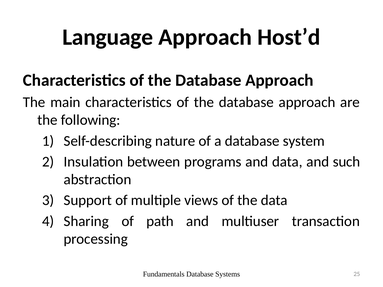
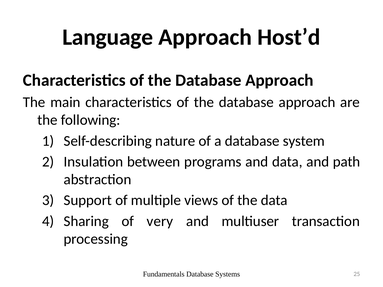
such: such -> path
path: path -> very
